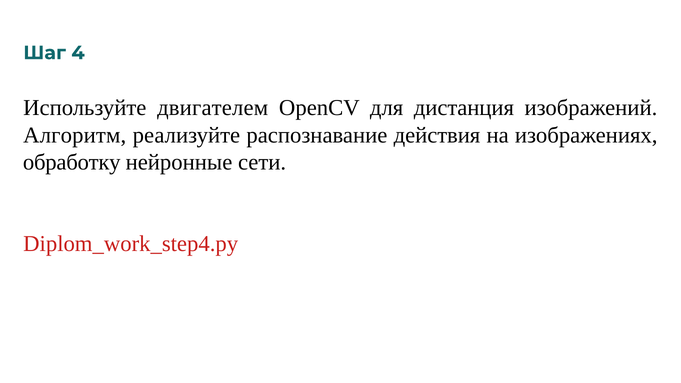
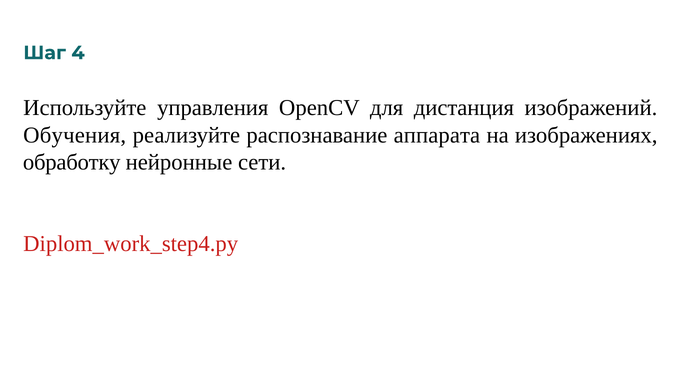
двигателем: двигателем -> управления
Алгоритм: Алгоритм -> Обучения
действия: действия -> аппарата
